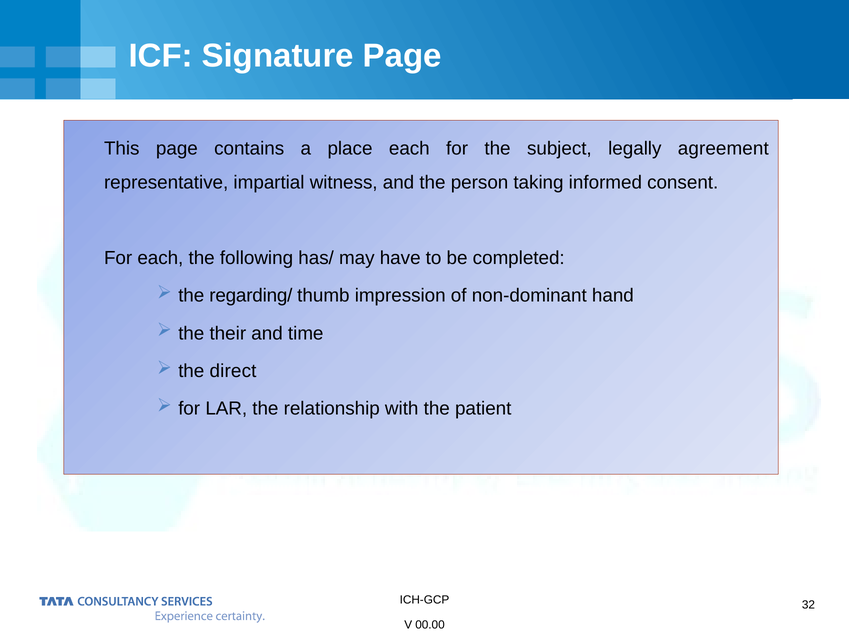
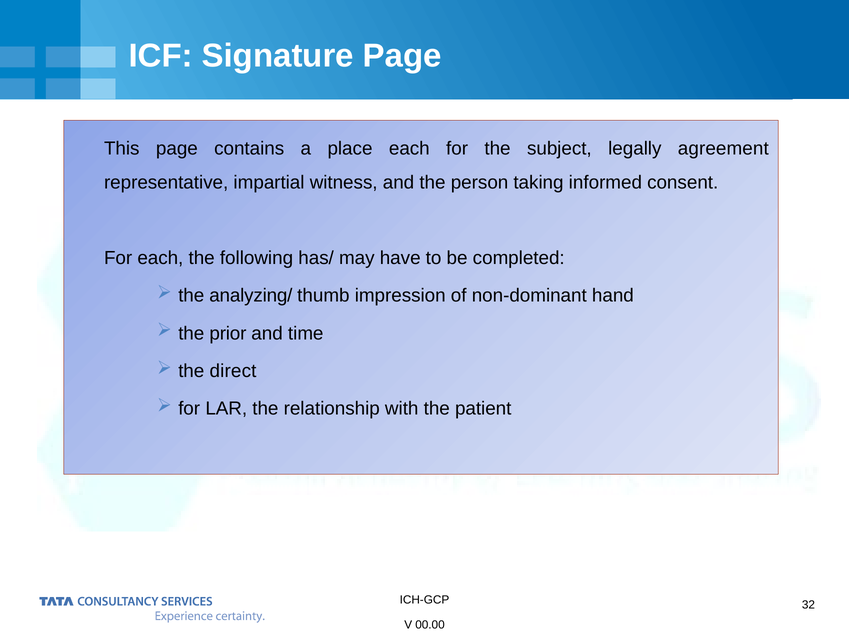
regarding/: regarding/ -> analyzing/
their: their -> prior
